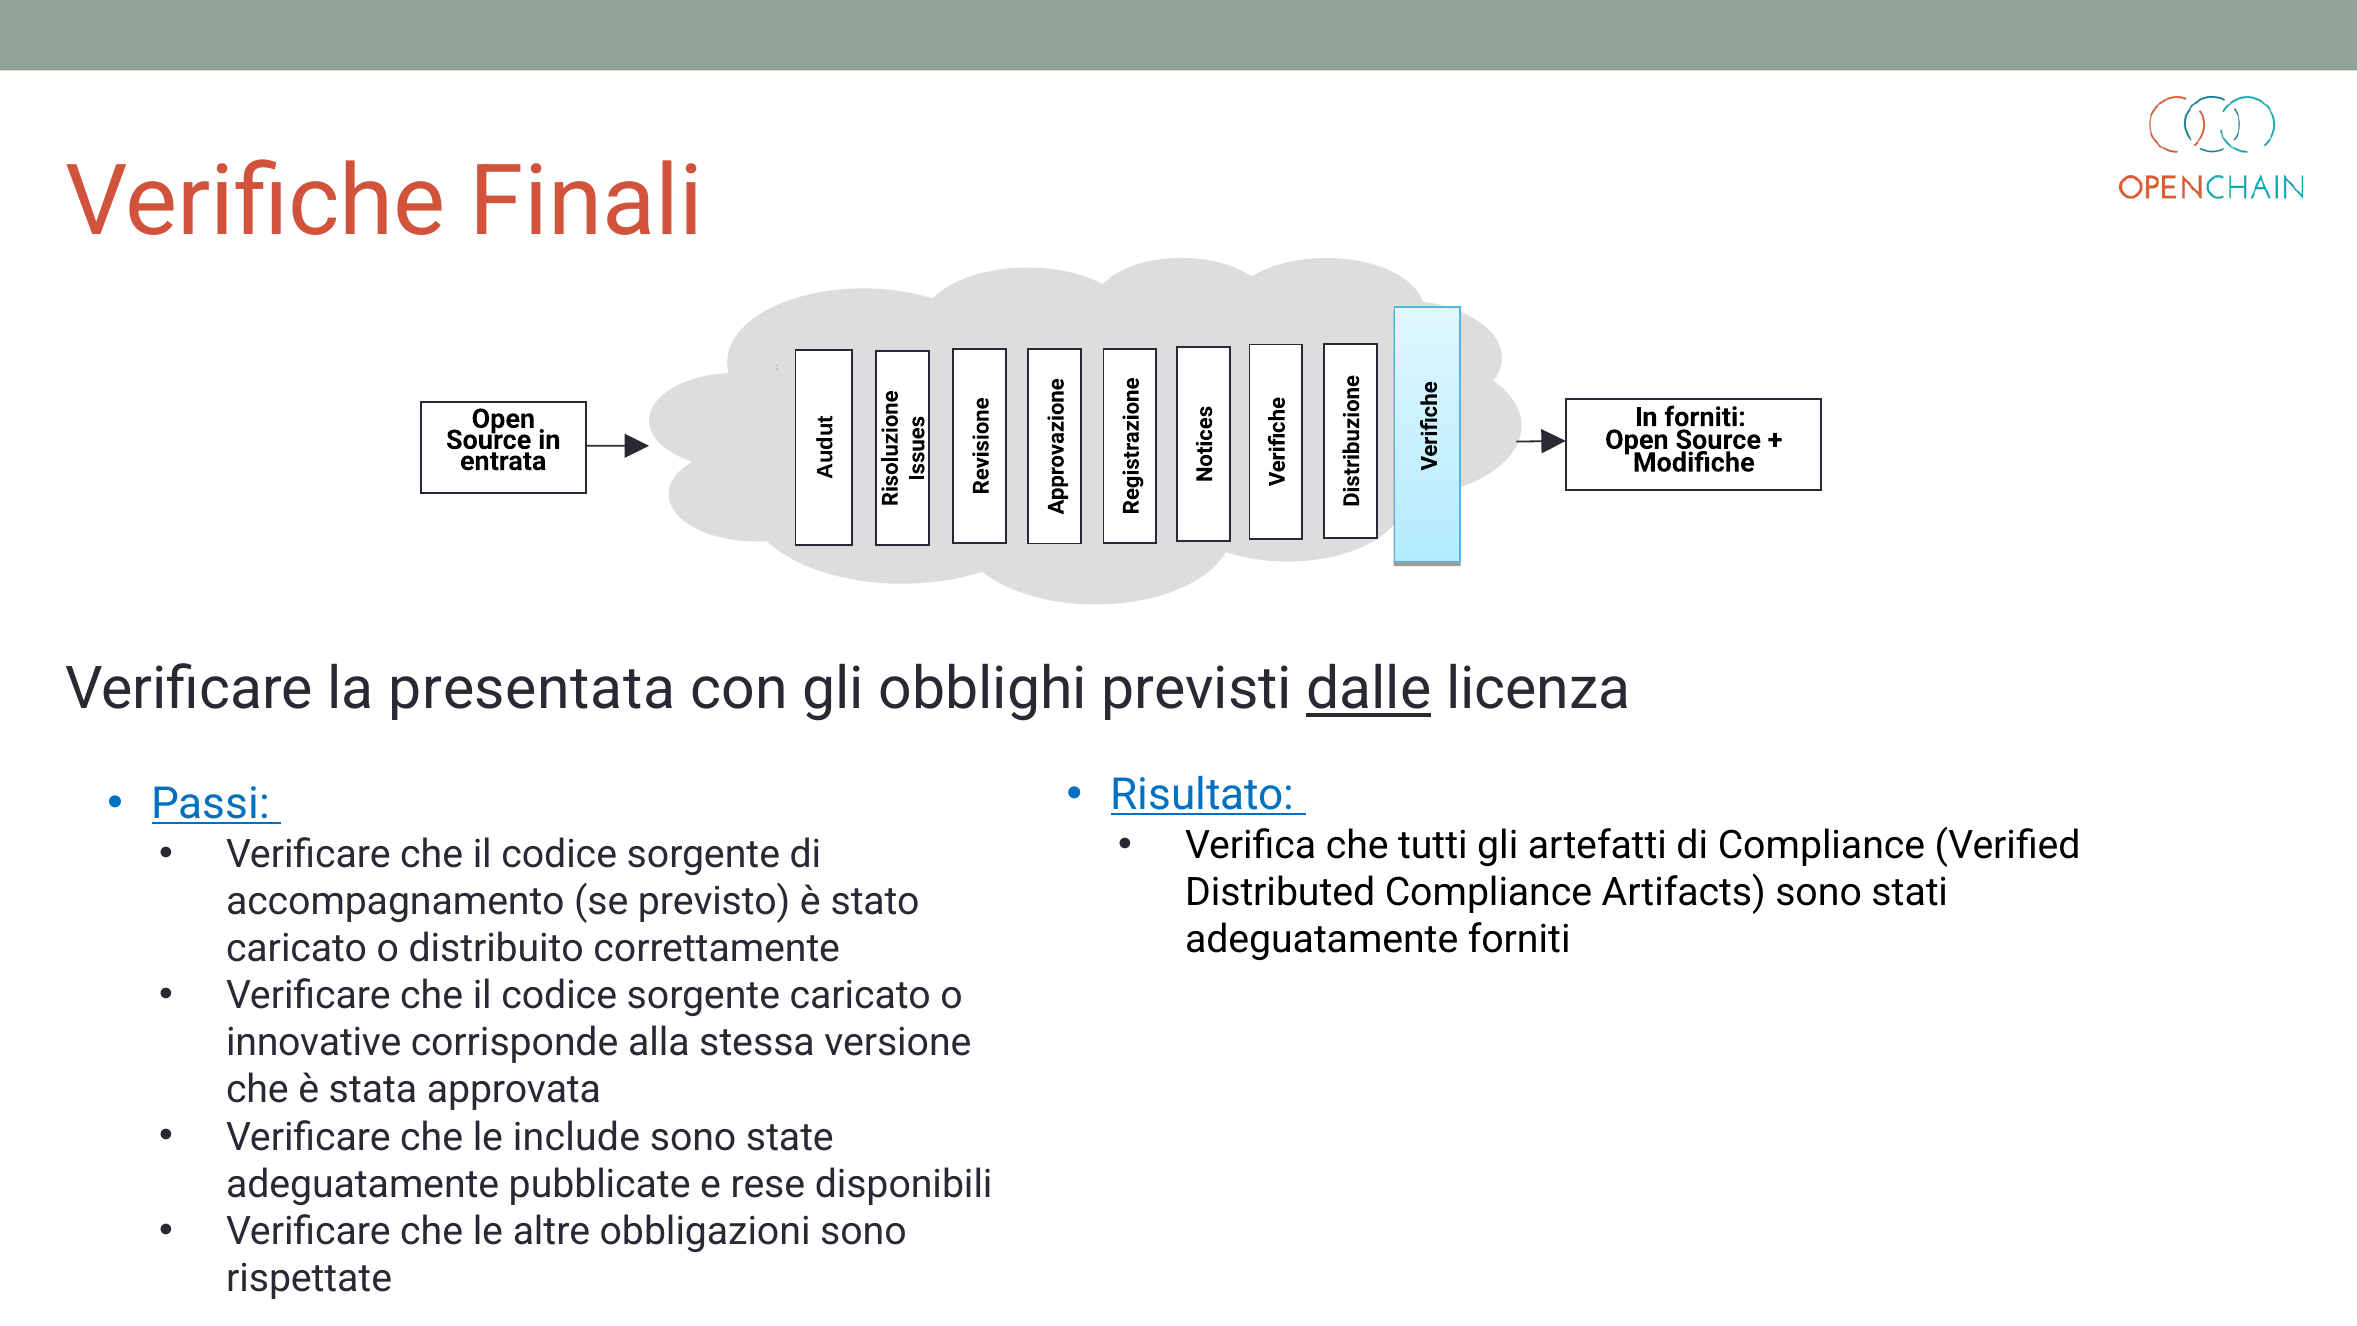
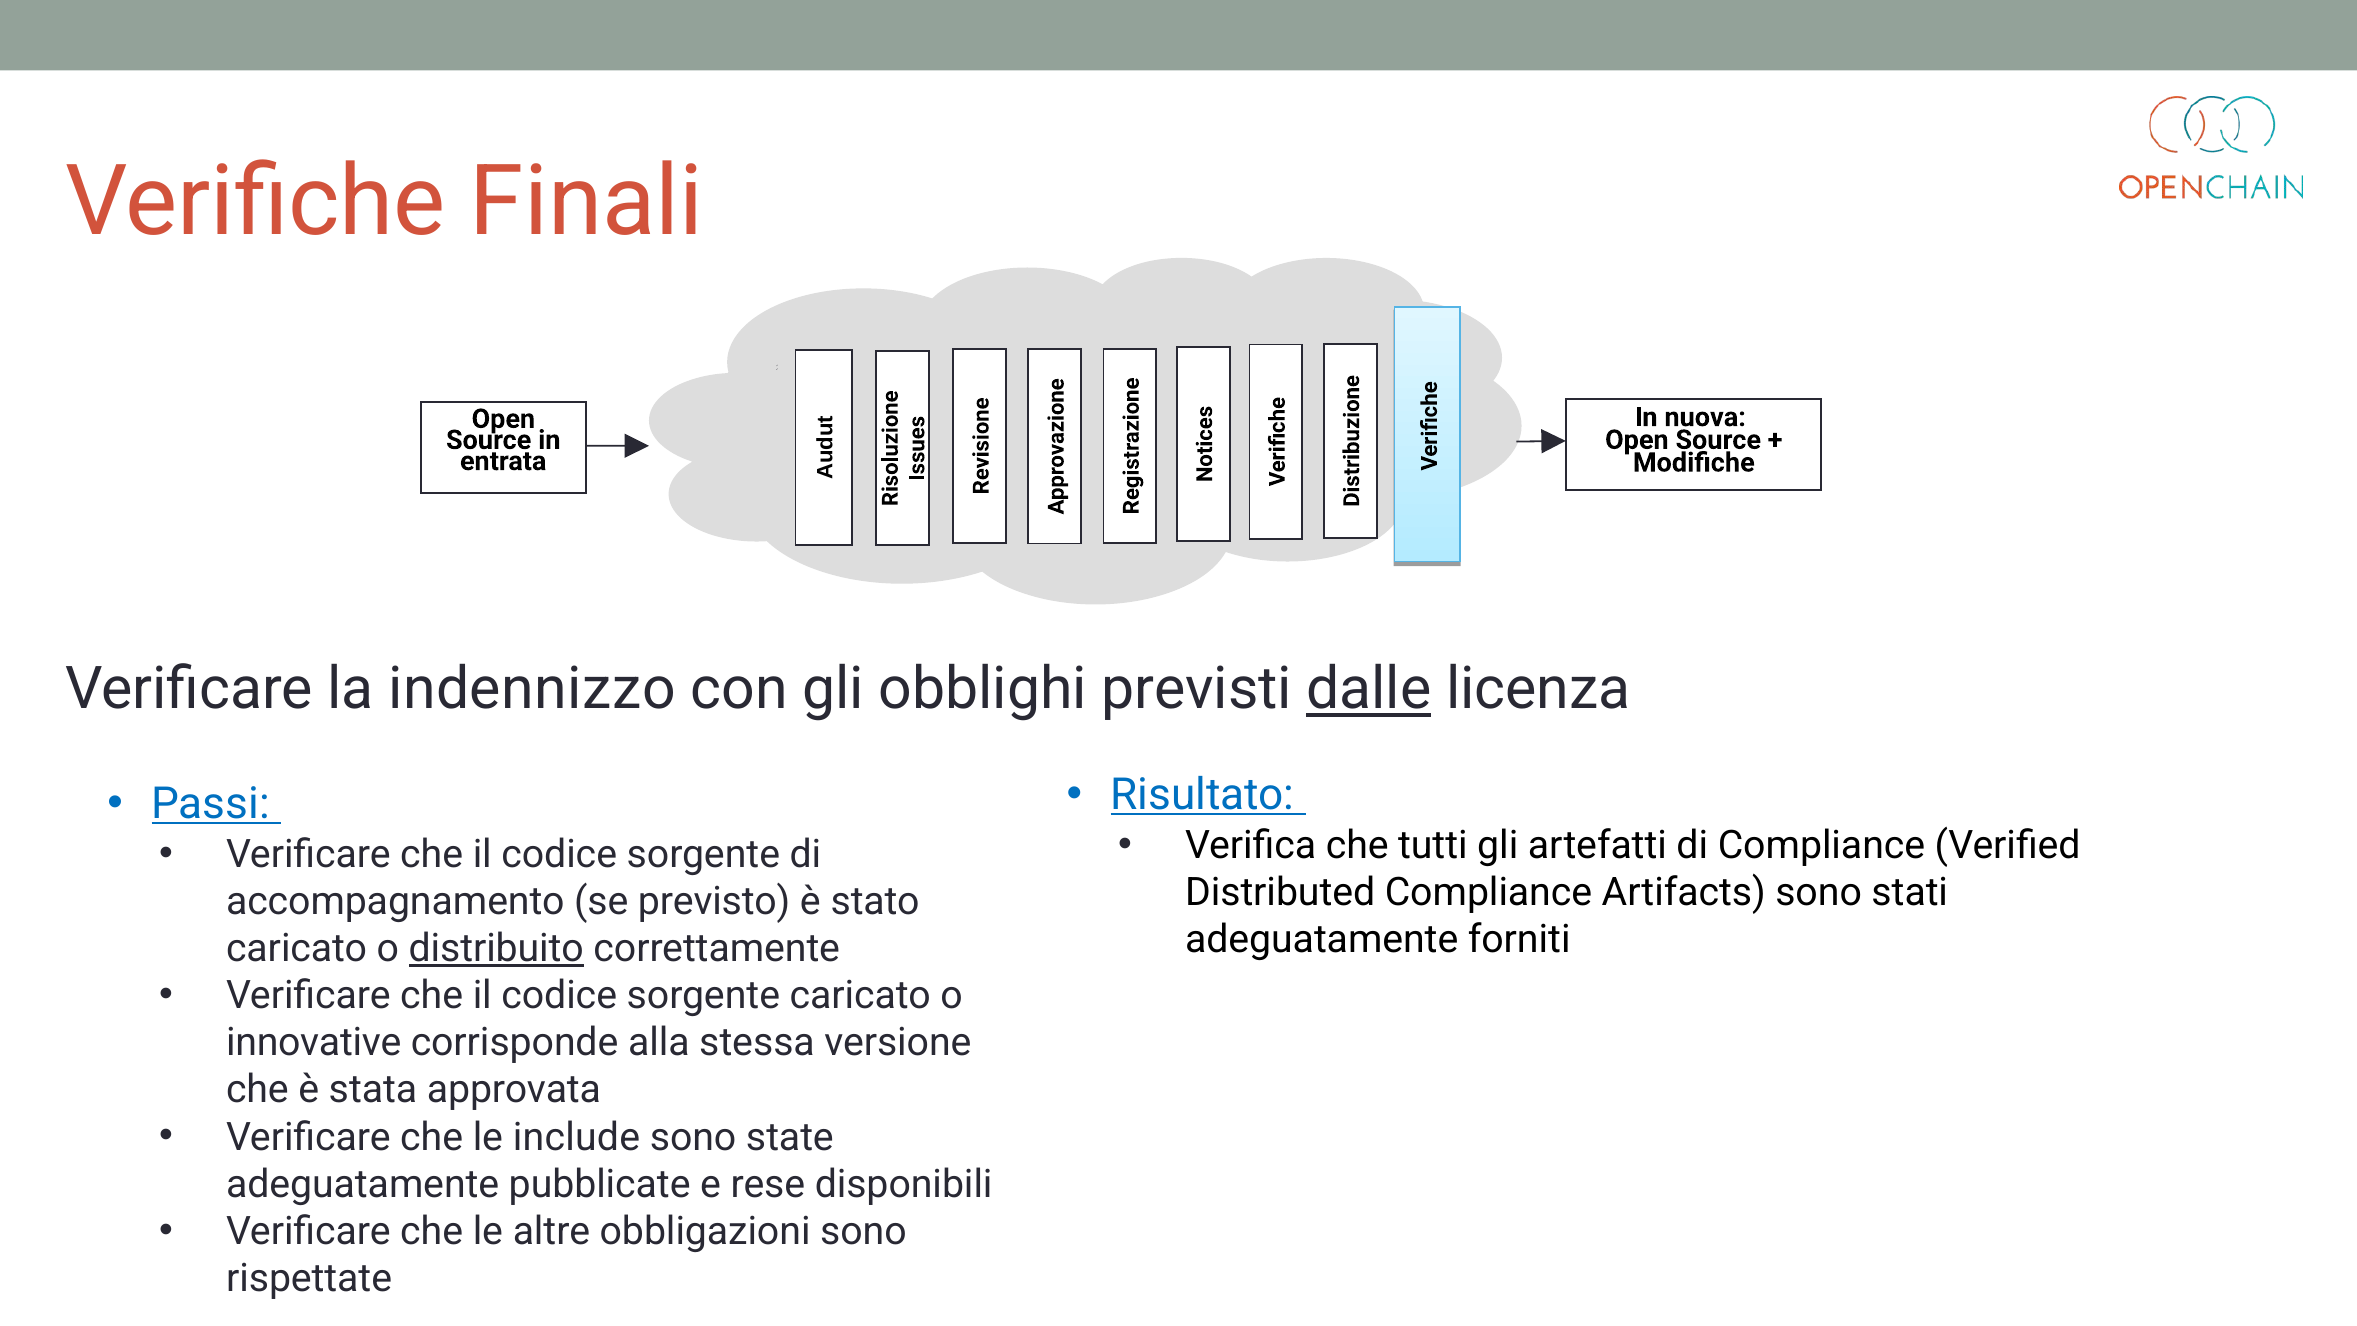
In forniti: forniti -> nuova
presentata: presentata -> indennizzo
distribuito underline: none -> present
